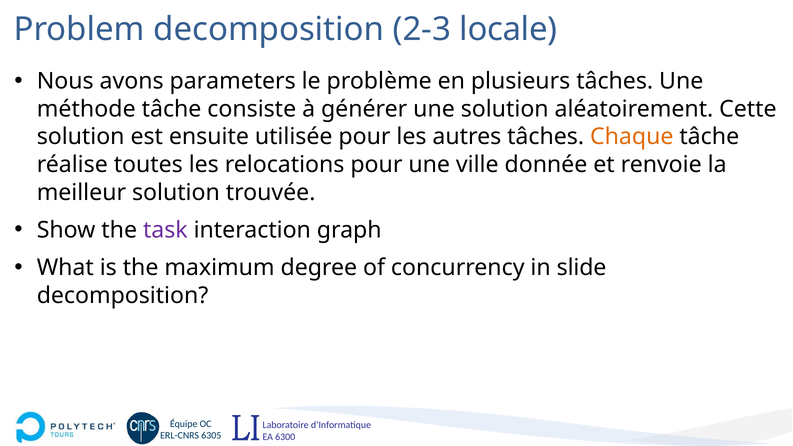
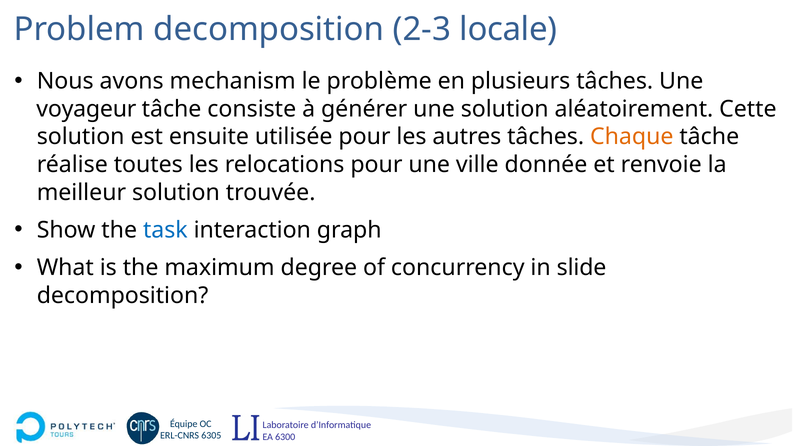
parameters: parameters -> mechanism
méthode: méthode -> voyageur
task colour: purple -> blue
